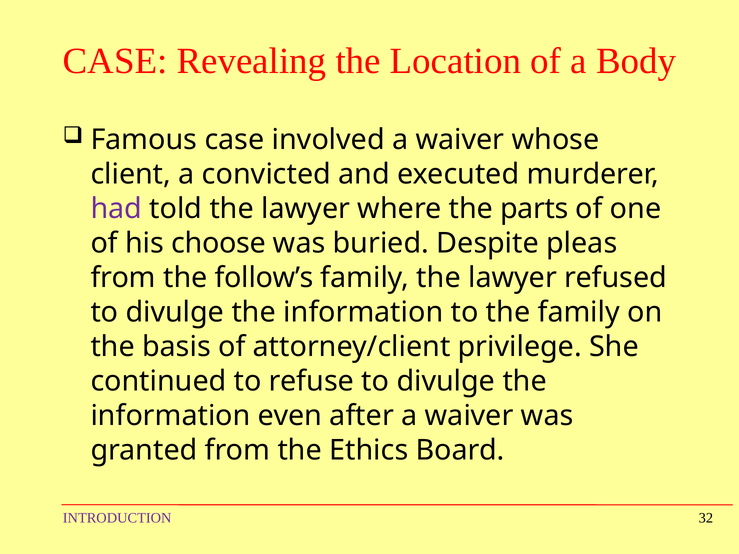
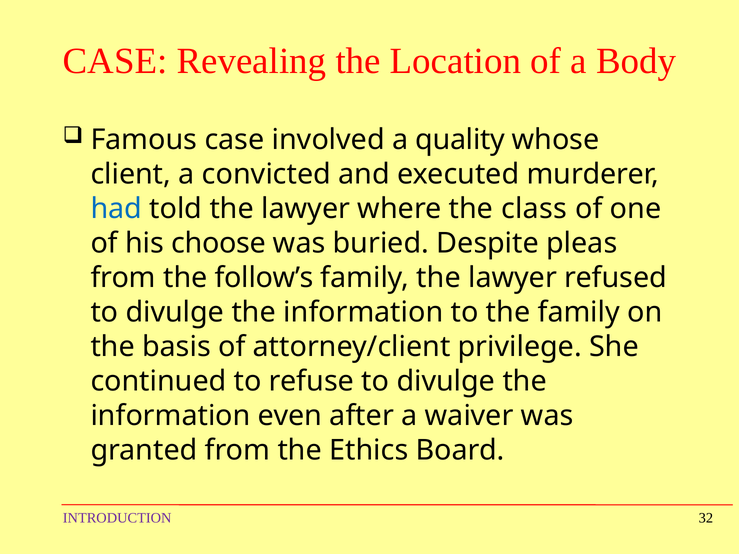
involved a waiver: waiver -> quality
had colour: purple -> blue
parts: parts -> class
